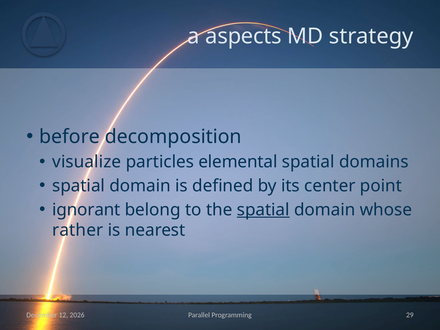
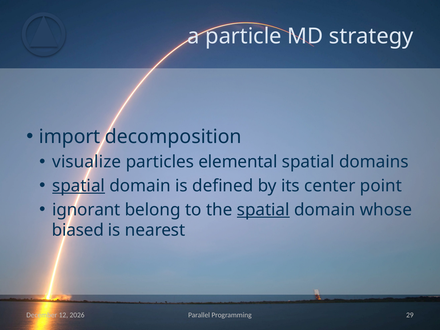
aspects: aspects -> particle
before: before -> import
spatial at (79, 186) underline: none -> present
rather: rather -> biased
